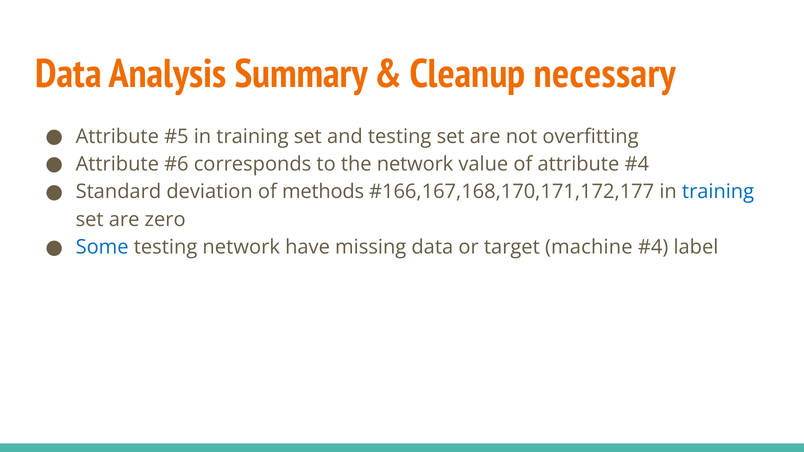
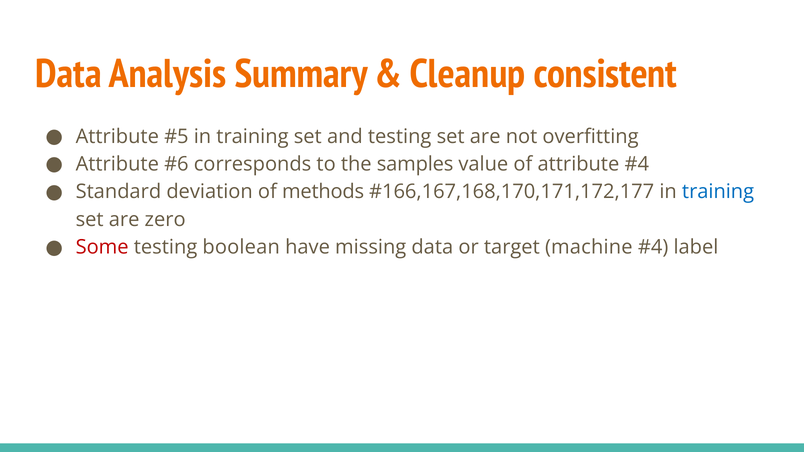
necessary: necessary -> consistent
the network: network -> samples
Some colour: blue -> red
testing network: network -> boolean
